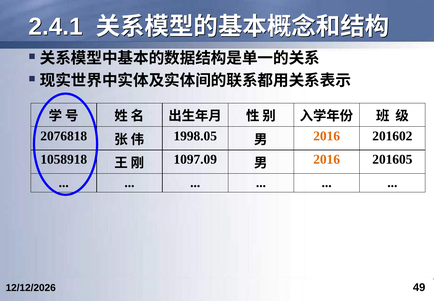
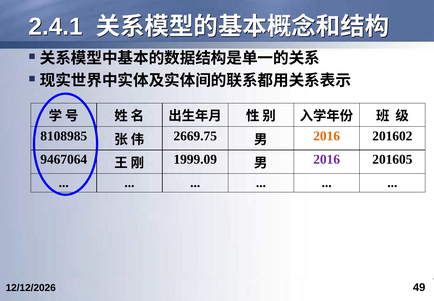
2076818: 2076818 -> 8108985
1998.05: 1998.05 -> 2669.75
1058918: 1058918 -> 9467064
1097.09: 1097.09 -> 1999.09
2016 at (327, 159) colour: orange -> purple
